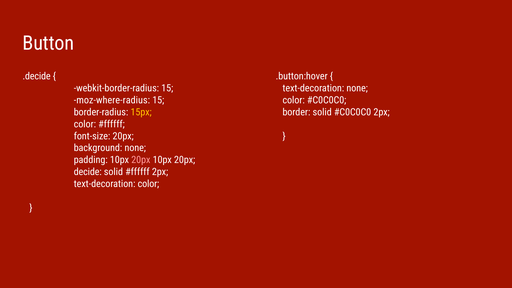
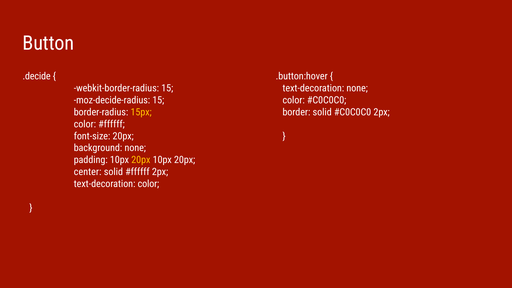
moz-where-radius: moz-where-radius -> moz-decide-radius
20px at (141, 160) colour: pink -> yellow
decide: decide -> center
